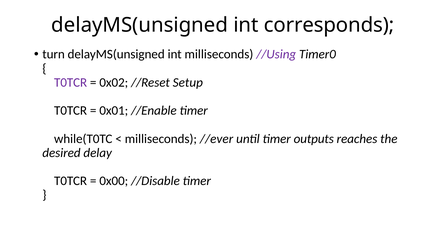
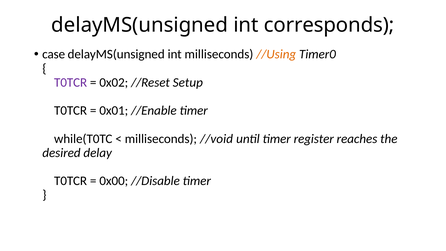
turn: turn -> case
//Using colour: purple -> orange
//ever: //ever -> //void
outputs: outputs -> register
